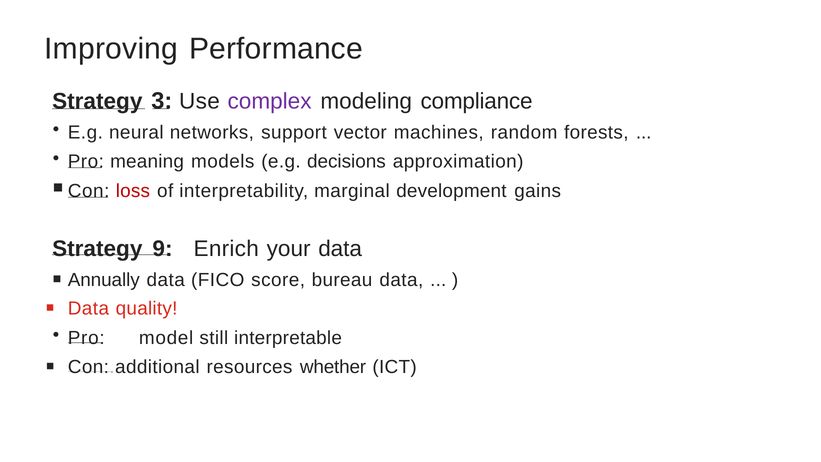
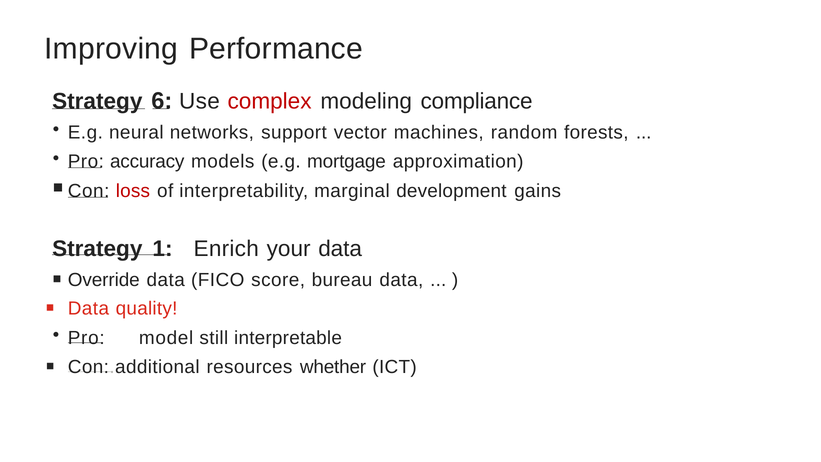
3: 3 -> 6
complex colour: purple -> red
meaning: meaning -> accuracy
decisions: decisions -> mortgage
9: 9 -> 1
Annually: Annually -> Override
